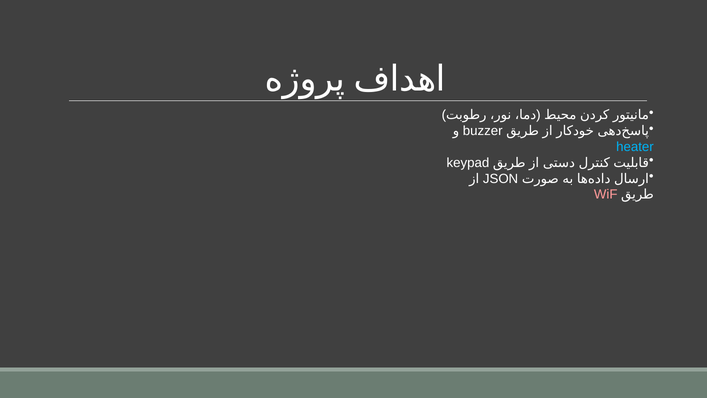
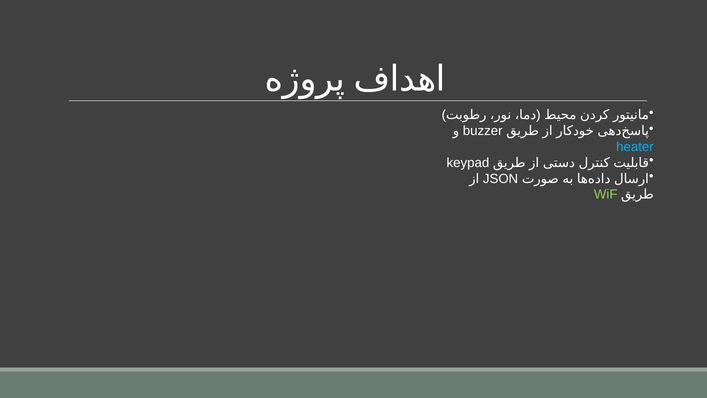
WiF colour: pink -> light green
